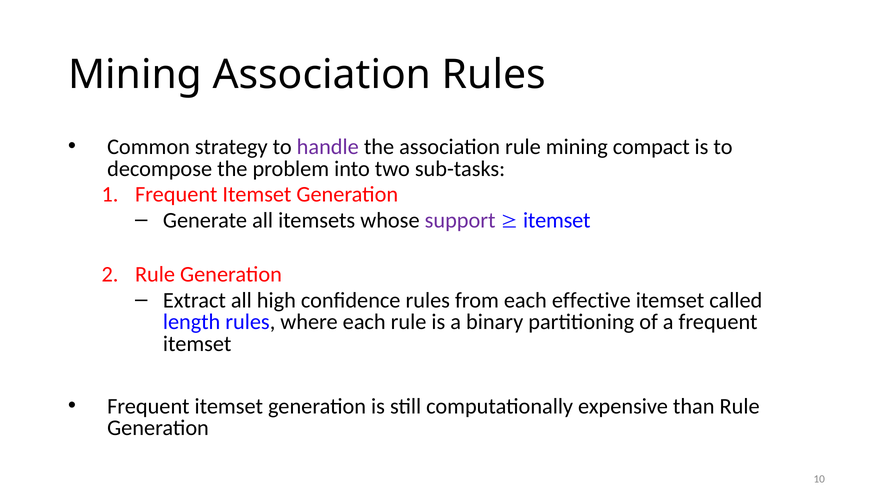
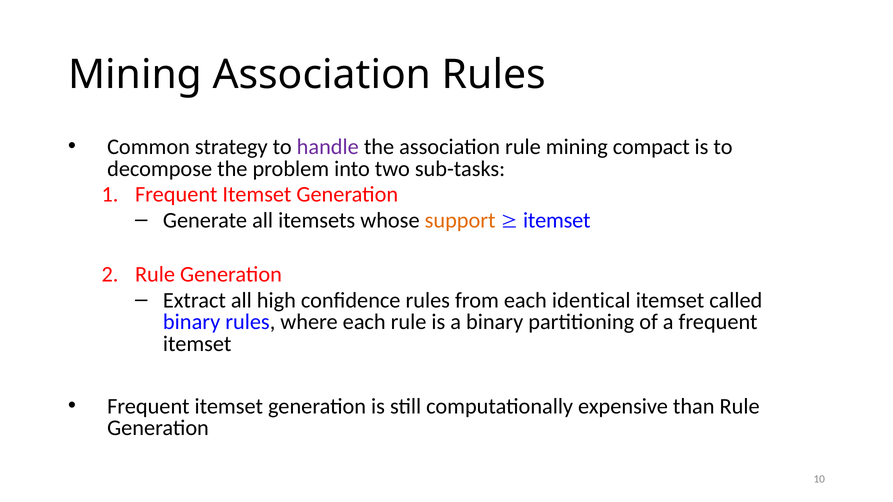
support colour: purple -> orange
effective: effective -> identical
length at (192, 322): length -> binary
